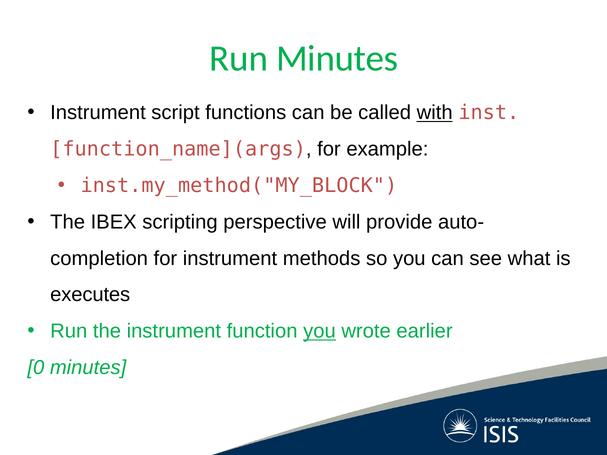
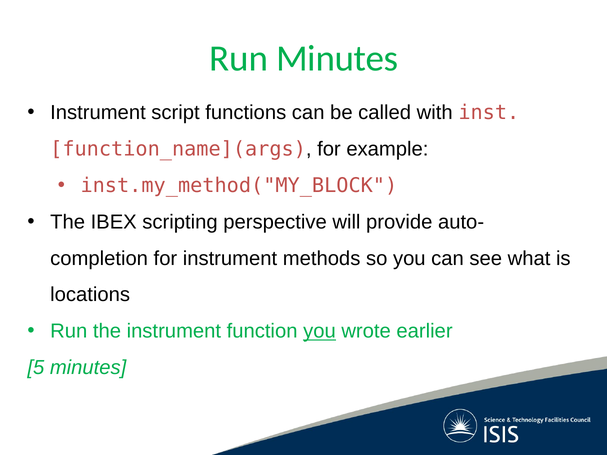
with underline: present -> none
executes: executes -> locations
0: 0 -> 5
